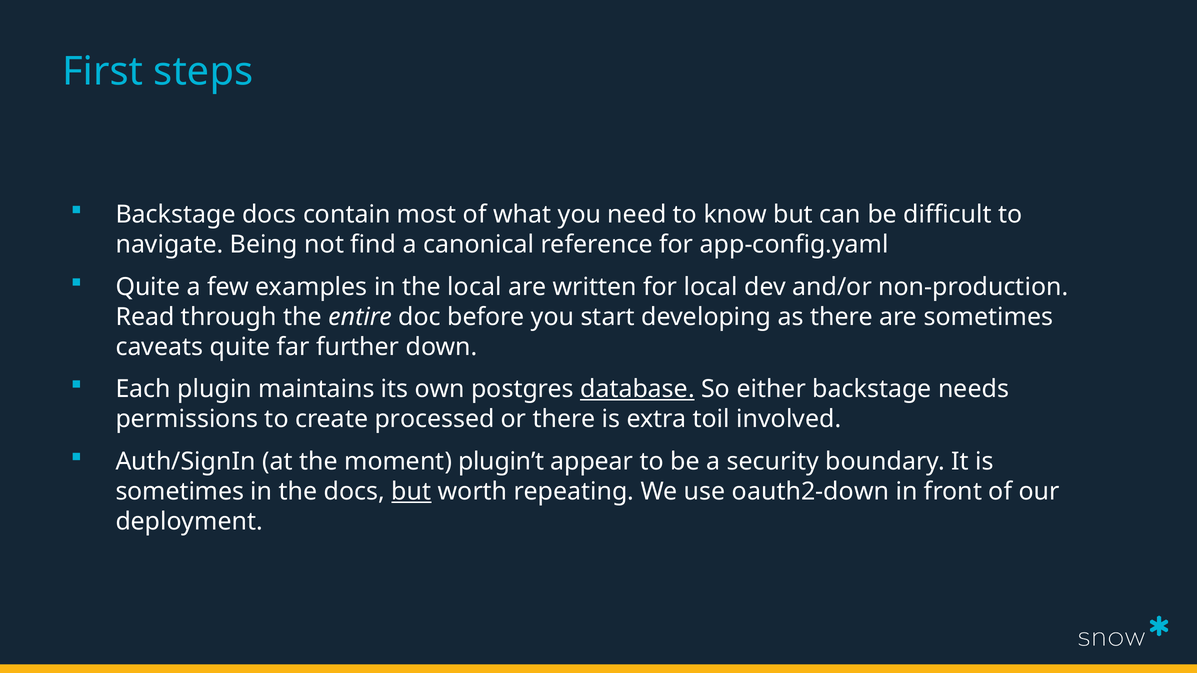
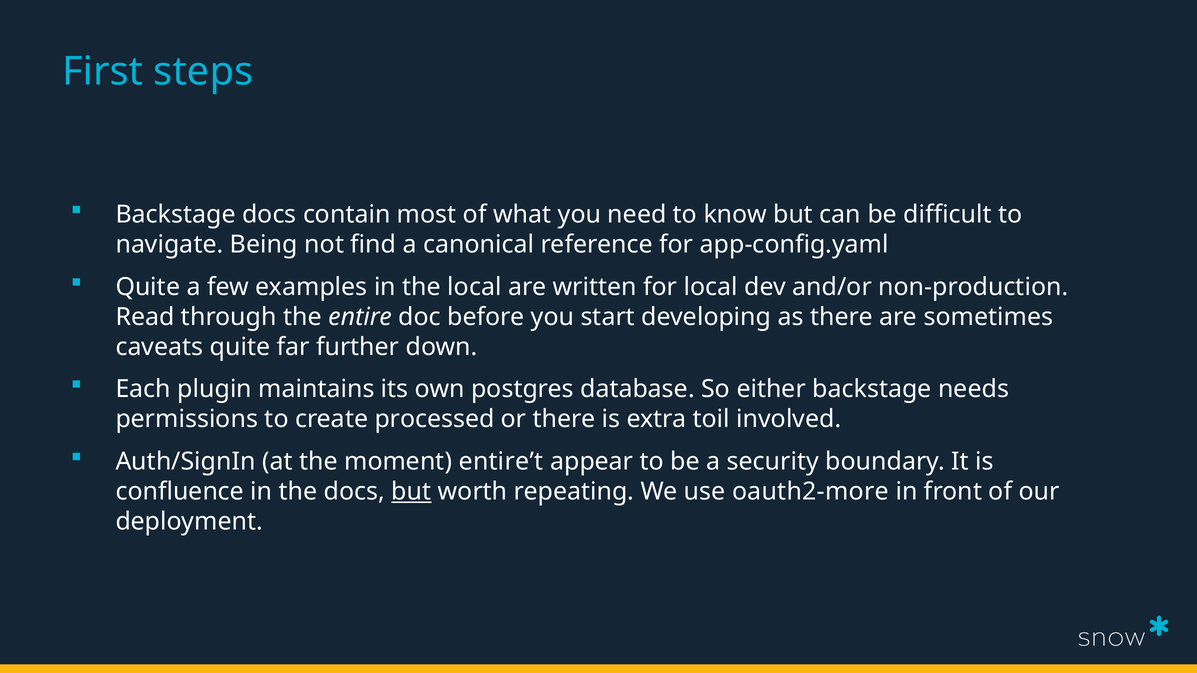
database underline: present -> none
plugin’t: plugin’t -> entire’t
sometimes at (180, 492): sometimes -> confluence
oauth2-down: oauth2-down -> oauth2-more
